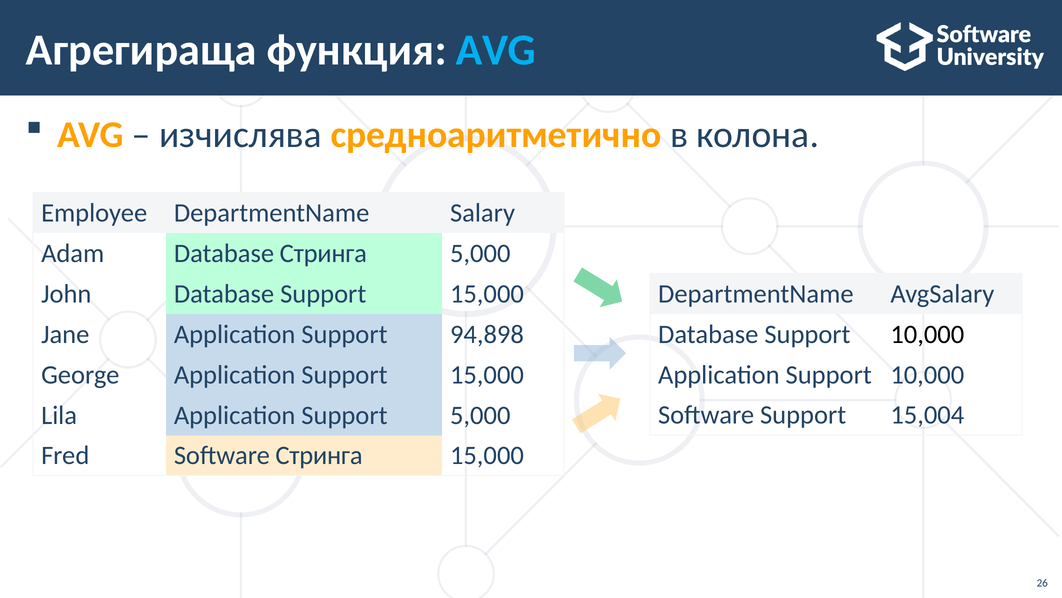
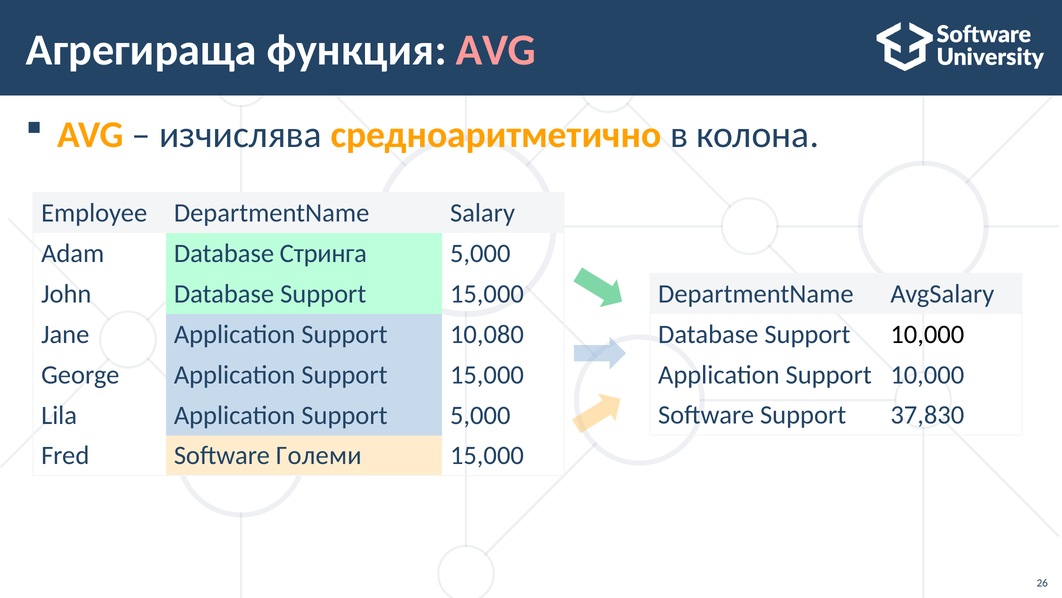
AVG at (496, 50) colour: light blue -> pink
94,898: 94,898 -> 10,080
15,004: 15,004 -> 37,830
Software Стринга: Стринга -> Големи
